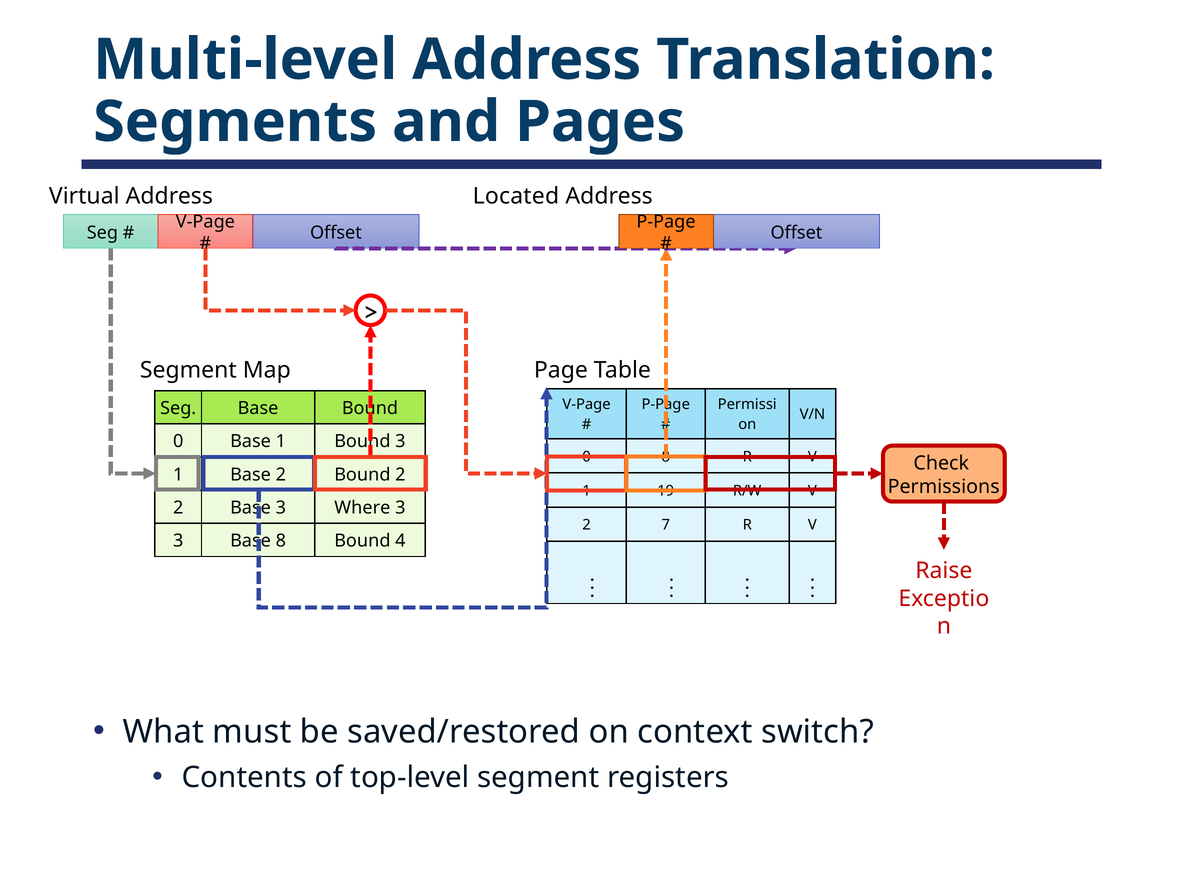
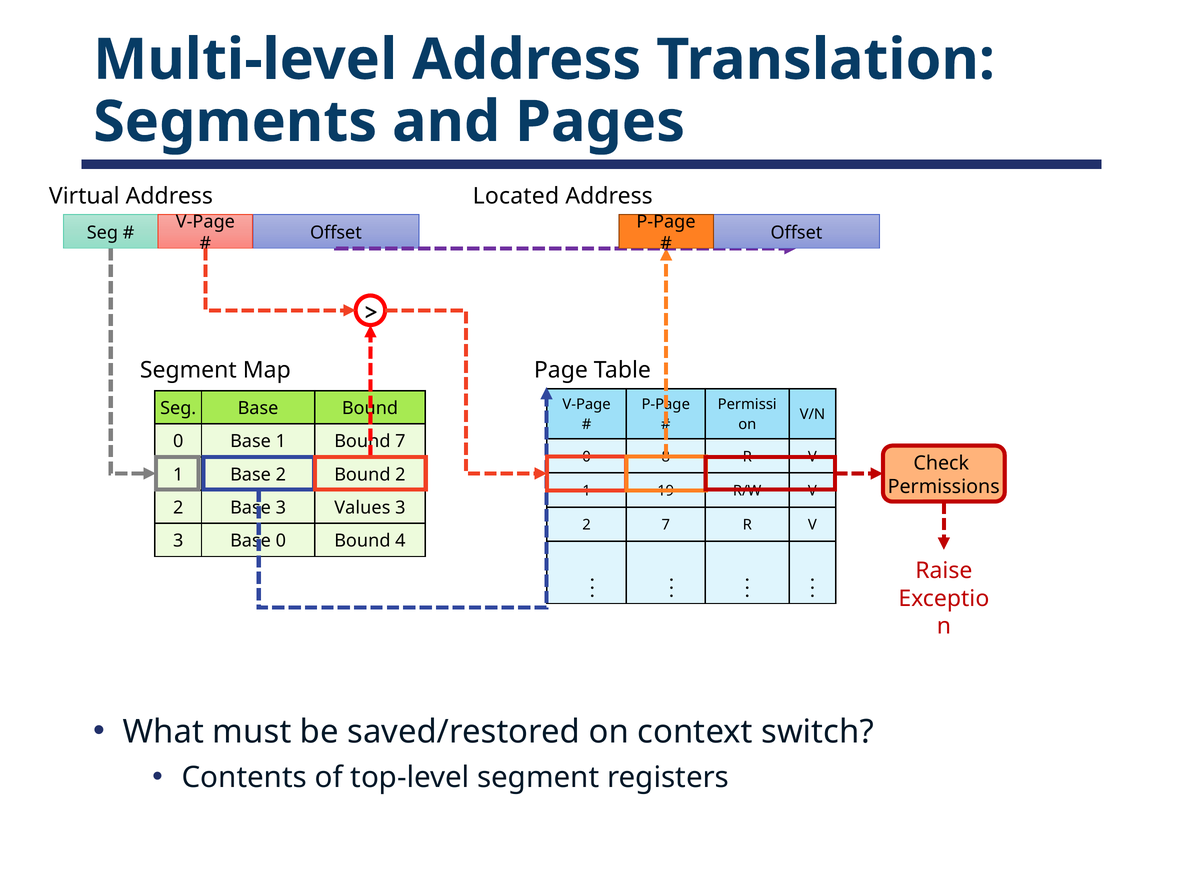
Bound 3: 3 -> 7
Where: Where -> Values
Base 8: 8 -> 0
